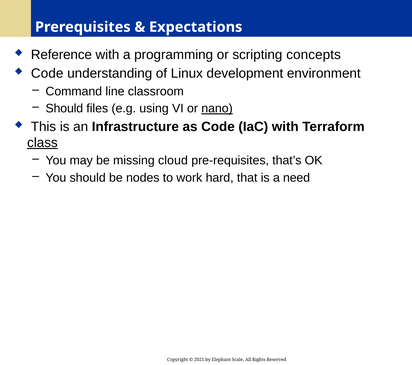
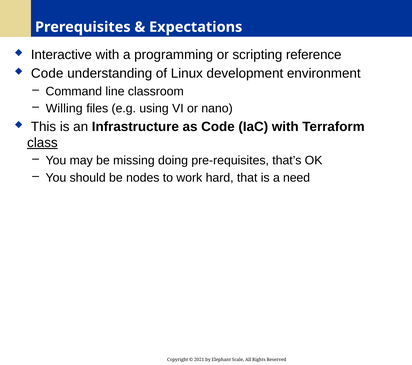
Reference: Reference -> Interactive
concepts: concepts -> reference
Should at (64, 108): Should -> Willing
nano underline: present -> none
cloud: cloud -> doing
